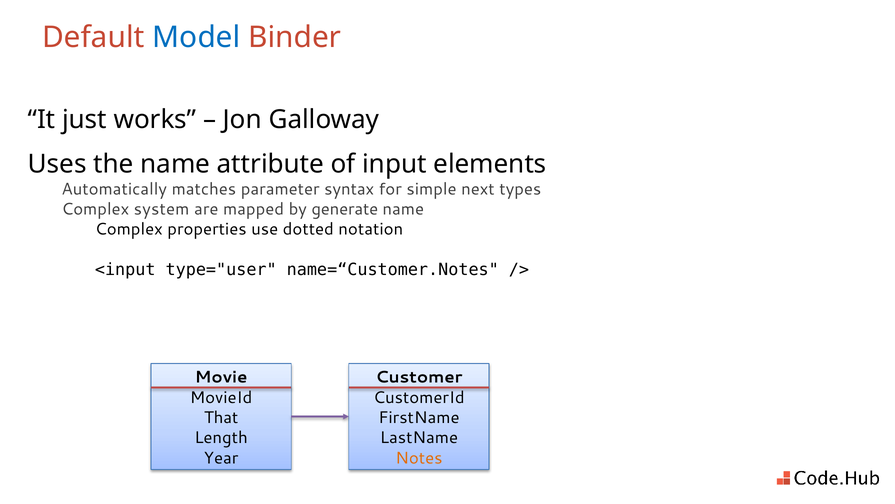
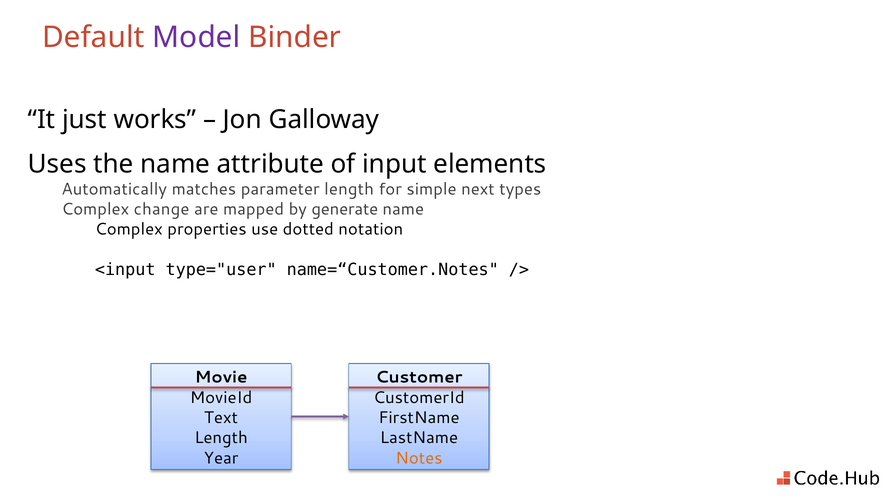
Model colour: blue -> purple
parameter syntax: syntax -> length
system: system -> change
That: That -> Text
